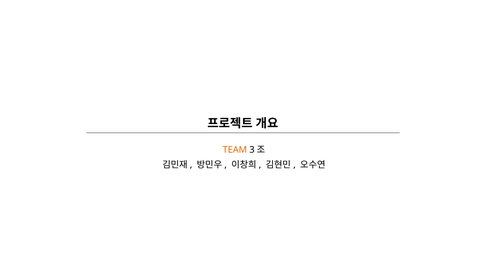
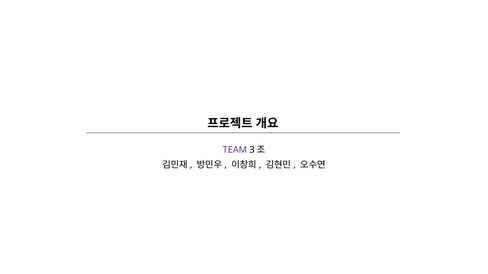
TEAM colour: orange -> purple
